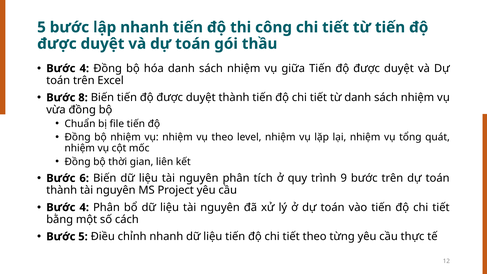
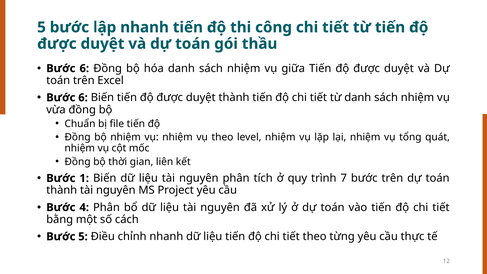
4 at (84, 68): 4 -> 6
8 at (83, 98): 8 -> 6
6: 6 -> 1
9: 9 -> 7
